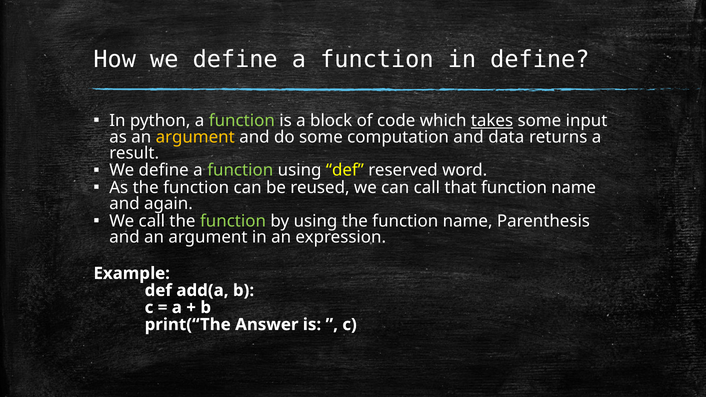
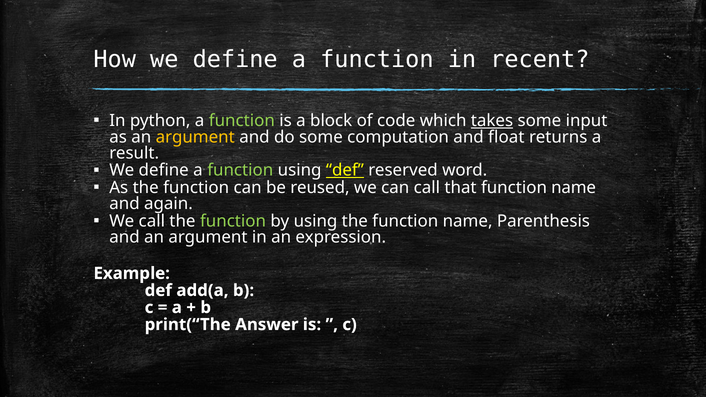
in define: define -> recent
data: data -> float
def at (345, 171) underline: none -> present
